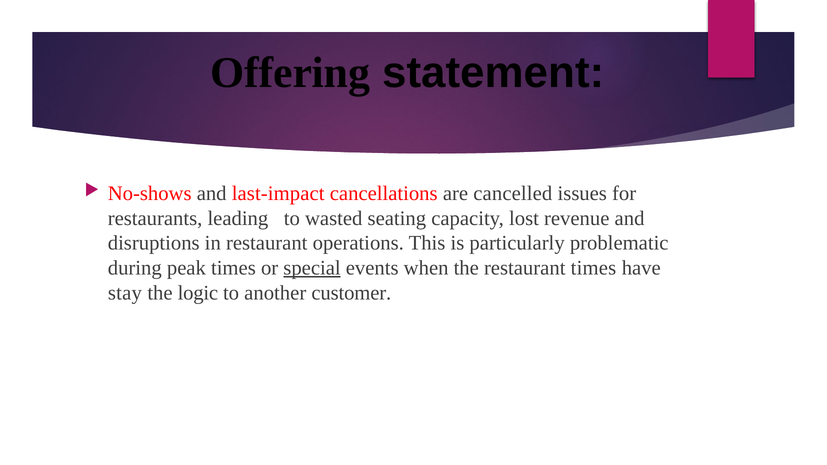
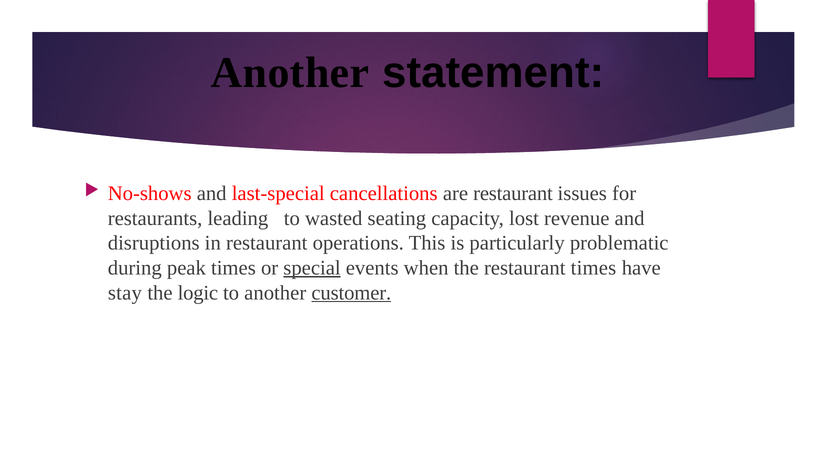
Offering at (290, 73): Offering -> Another
last-impact: last-impact -> last-special
are cancelled: cancelled -> restaurant
customer underline: none -> present
